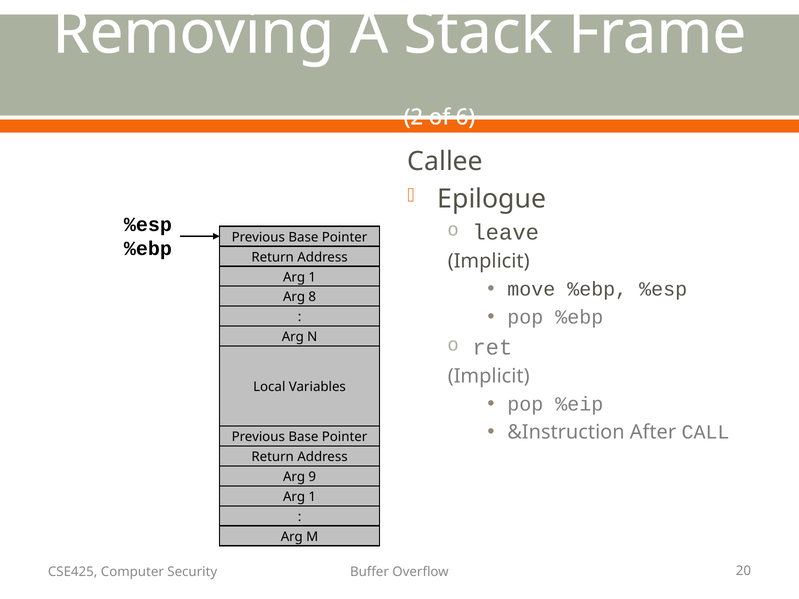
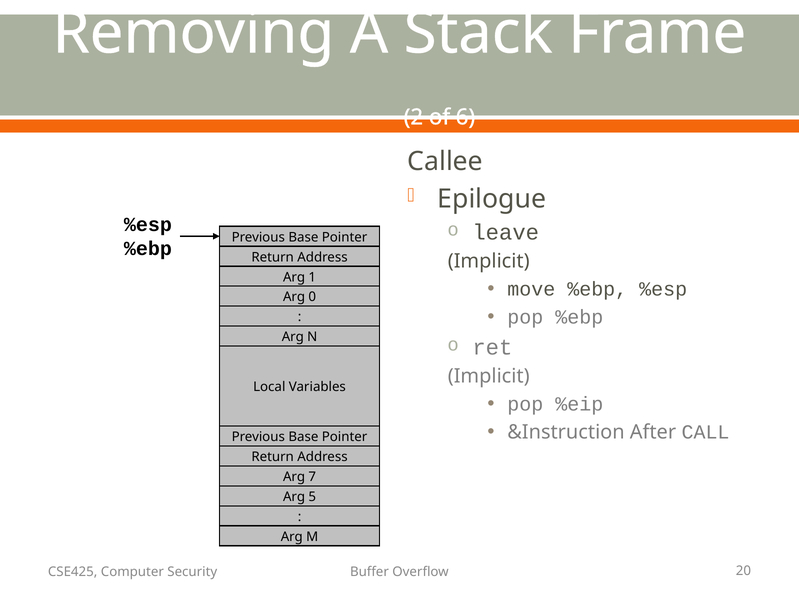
8: 8 -> 0
9: 9 -> 7
1 at (312, 497): 1 -> 5
